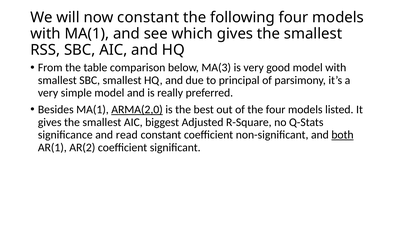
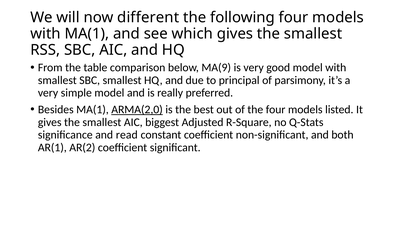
now constant: constant -> different
MA(3: MA(3 -> MA(9
both underline: present -> none
